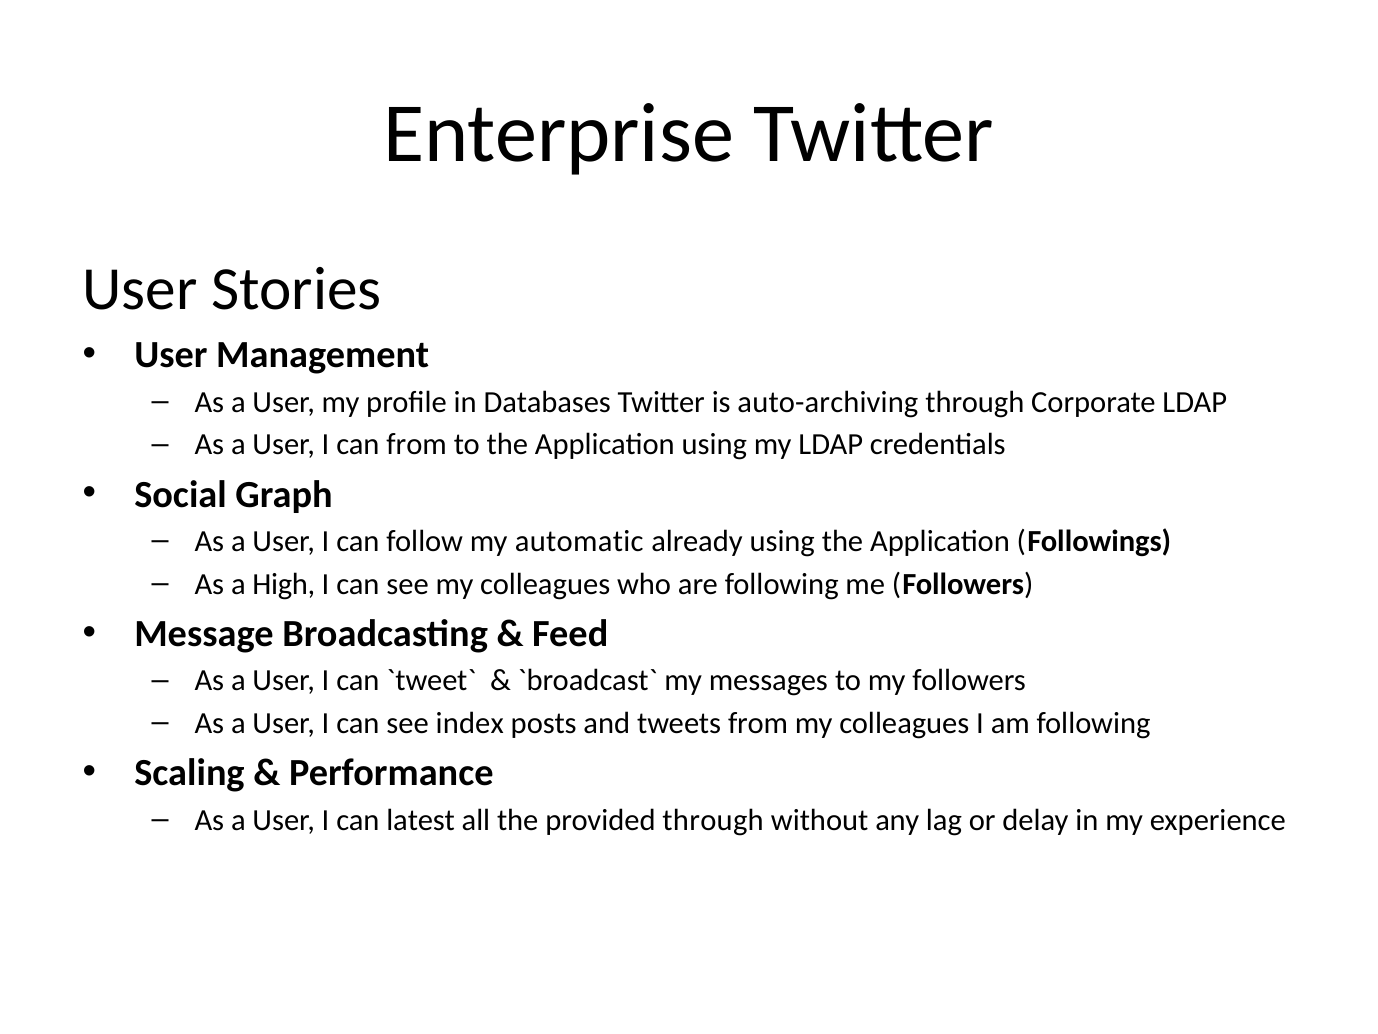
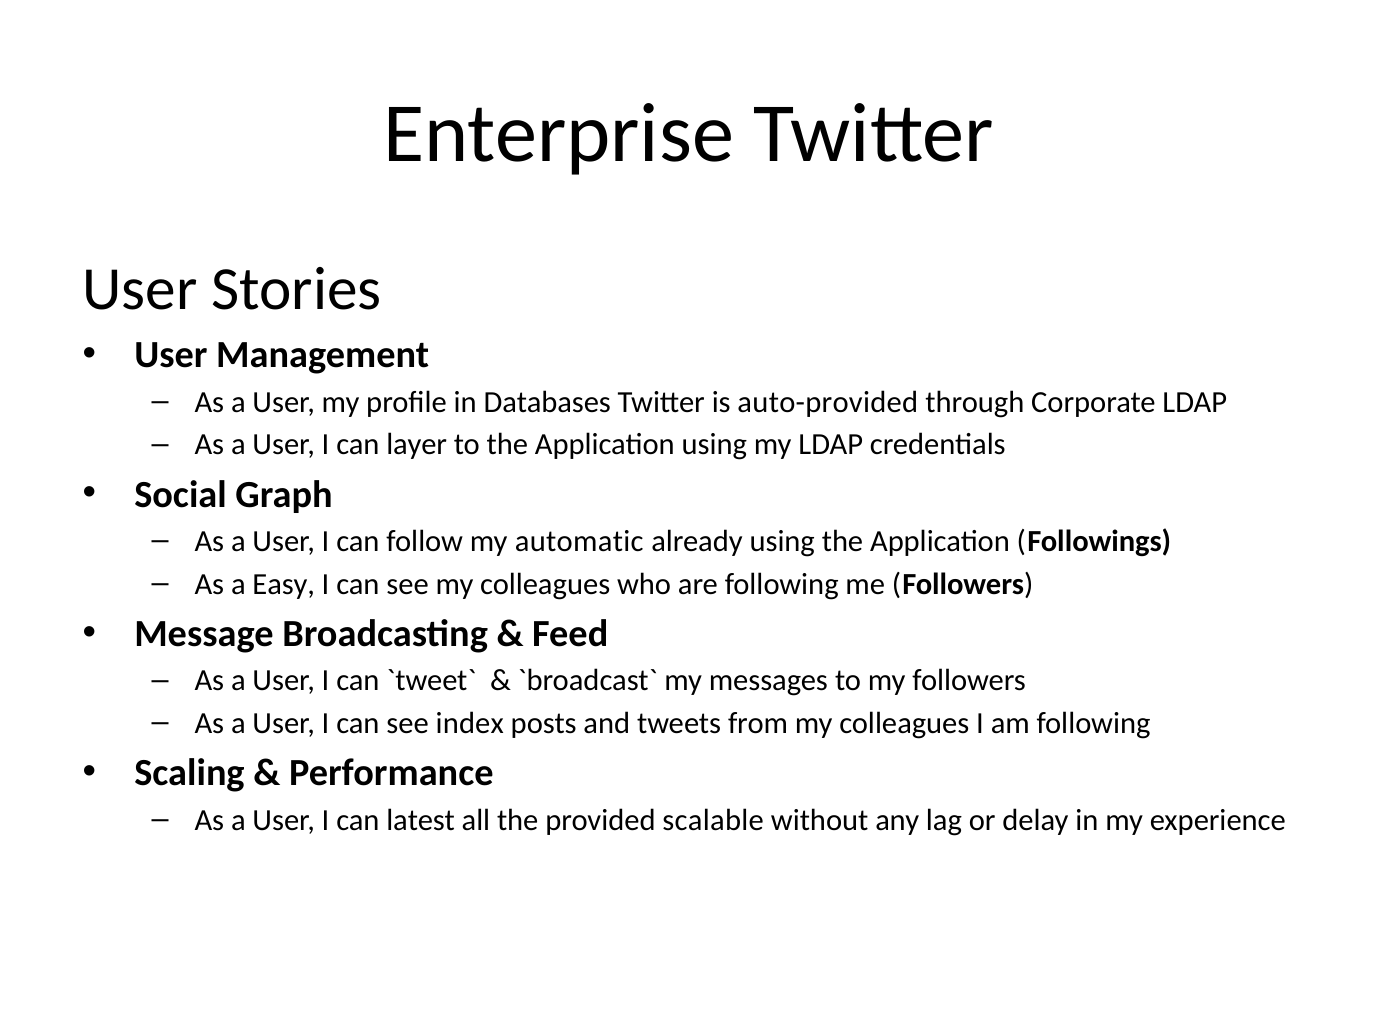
auto-archiving: auto-archiving -> auto-provided
can from: from -> layer
High: High -> Easy
provided through: through -> scalable
